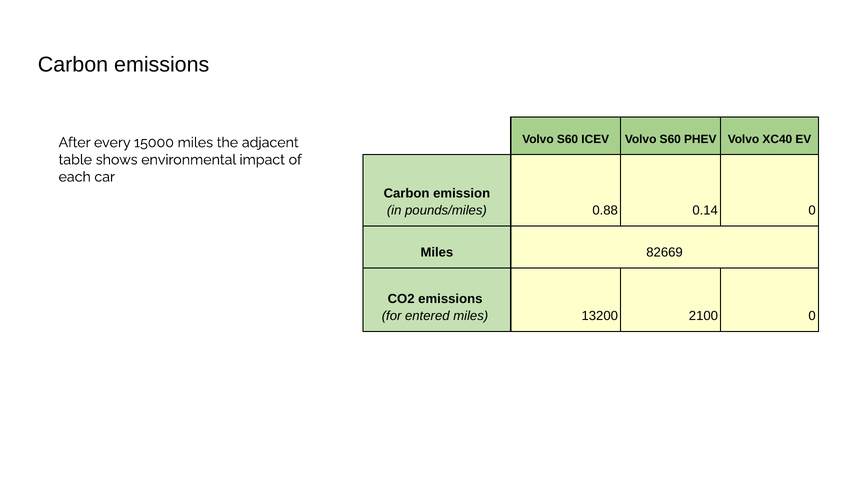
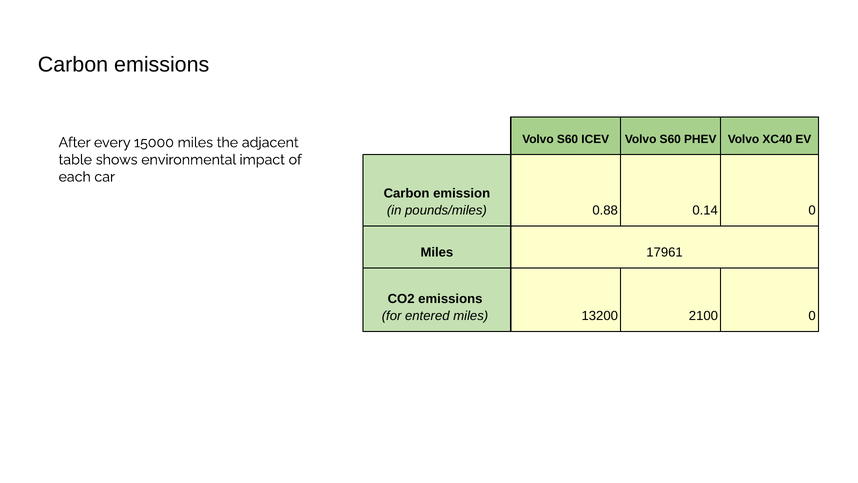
82669: 82669 -> 17961
